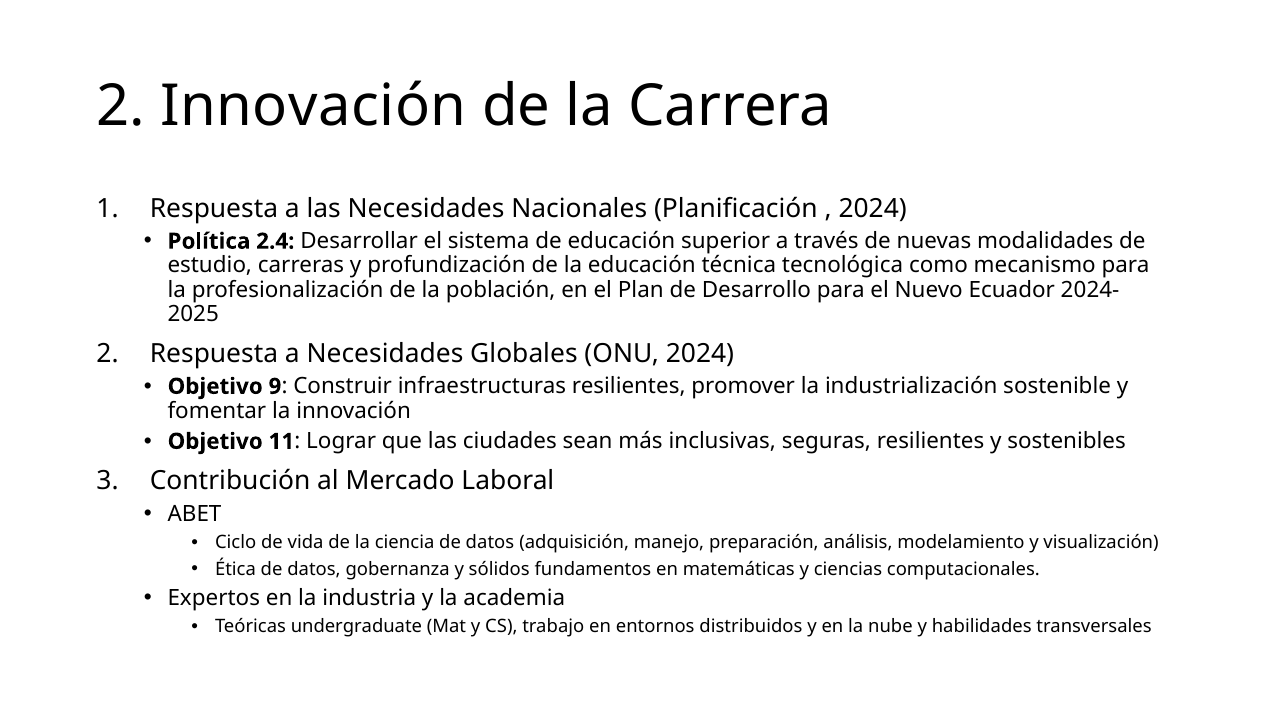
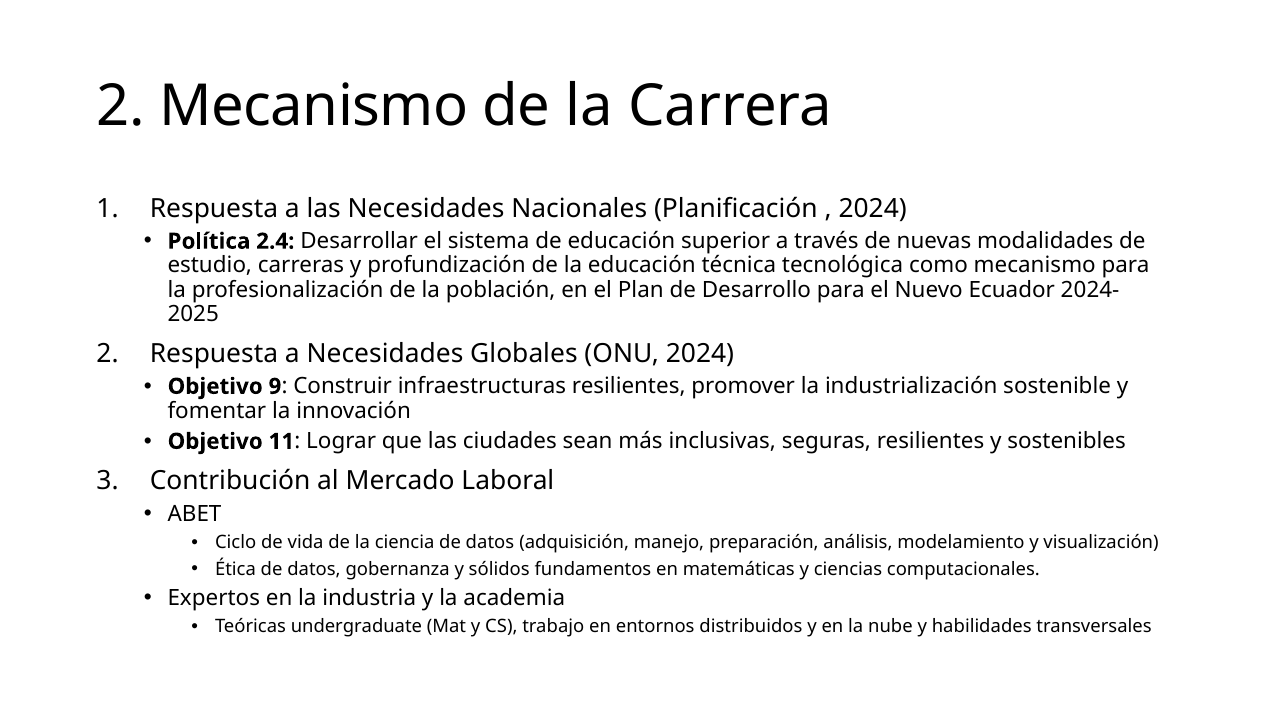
2 Innovación: Innovación -> Mecanismo
